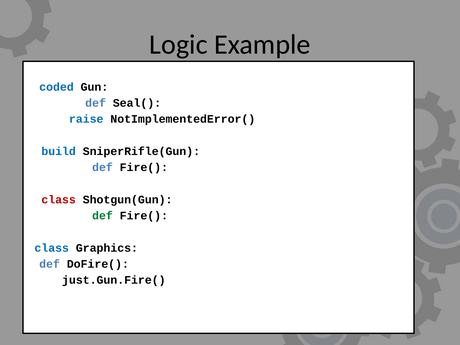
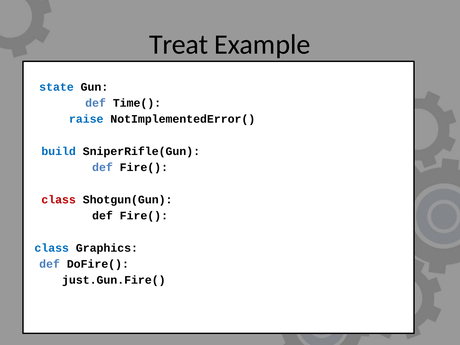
Logic: Logic -> Treat
coded: coded -> state
Seal(: Seal( -> Time(
def at (102, 216) colour: green -> black
